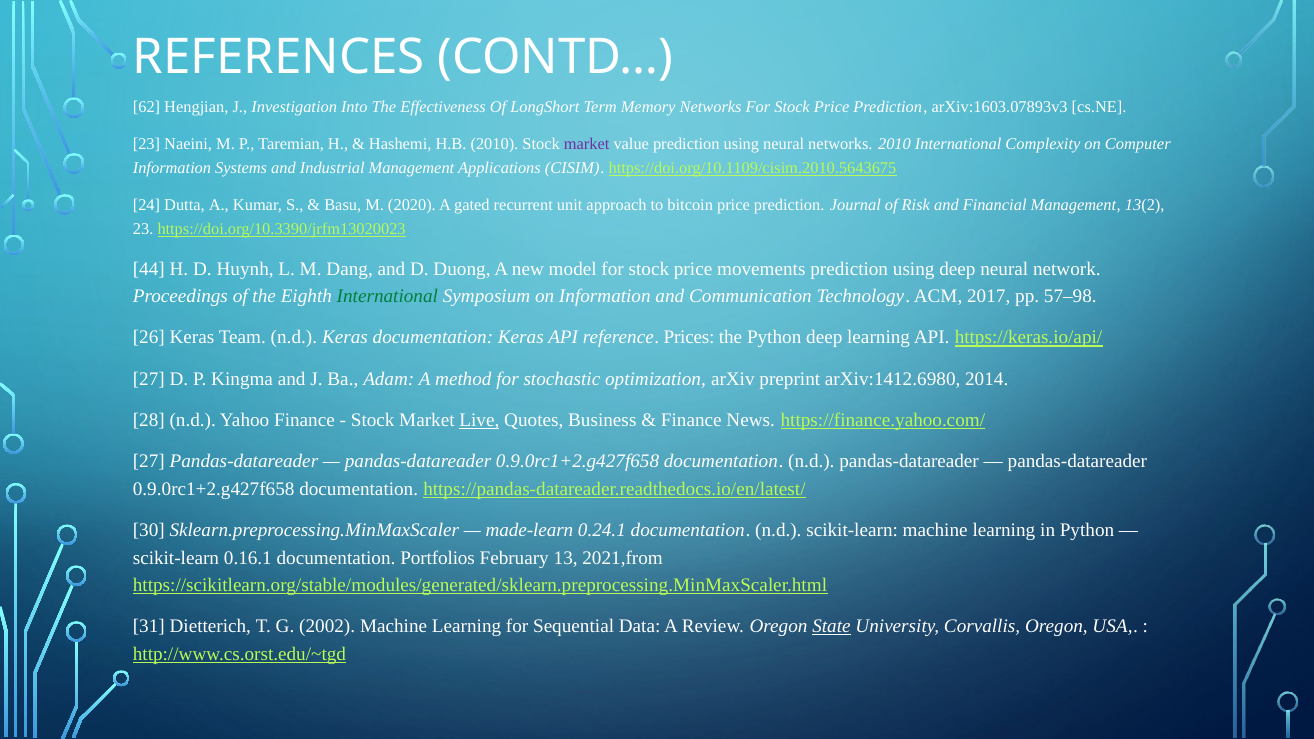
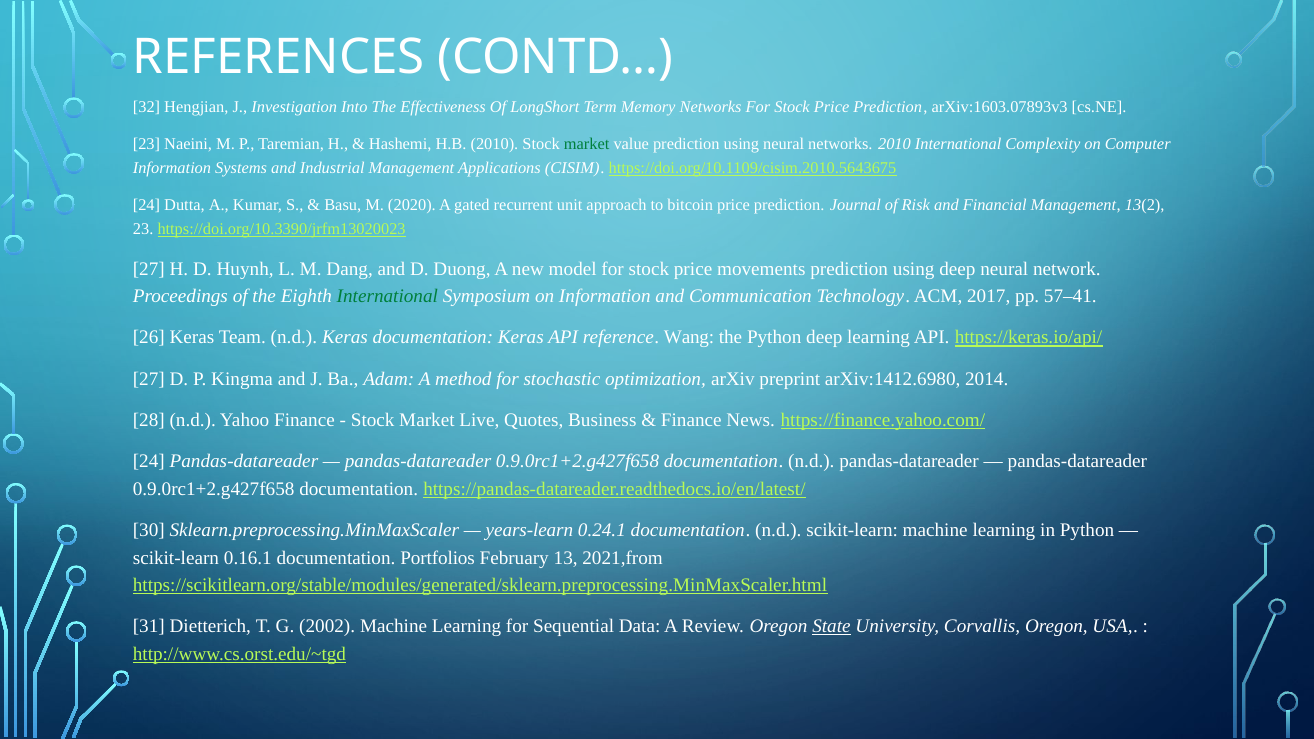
62: 62 -> 32
market at (587, 144) colour: purple -> green
44 at (149, 269): 44 -> 27
57–98: 57–98 -> 57–41
Prices: Prices -> Wang
Live underline: present -> none
27 at (149, 461): 27 -> 24
made-learn: made-learn -> years-learn
